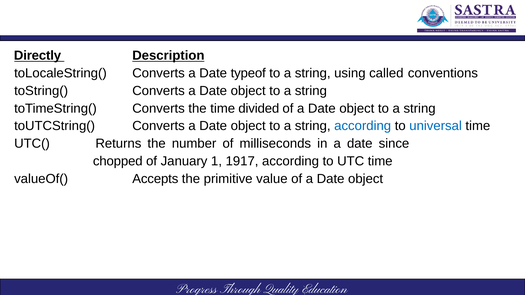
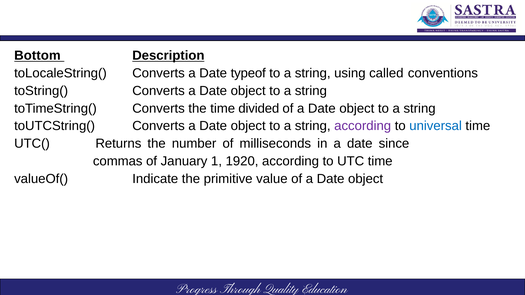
Directly: Directly -> Bottom
according at (363, 126) colour: blue -> purple
chopped: chopped -> commas
1917: 1917 -> 1920
Accepts: Accepts -> Indicate
